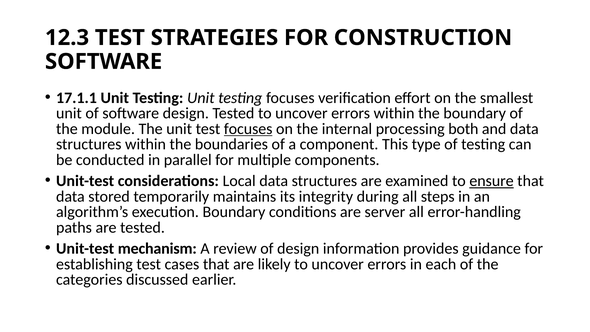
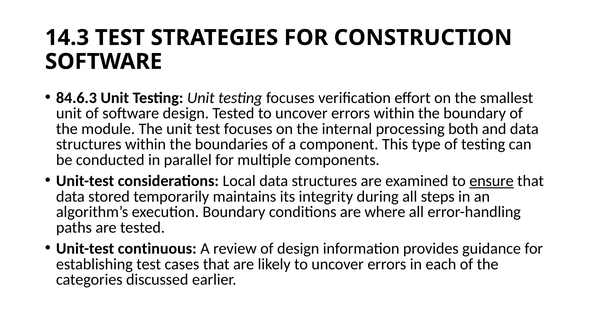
12.3: 12.3 -> 14.3
17.1.1: 17.1.1 -> 84.6.3
focuses at (248, 129) underline: present -> none
server: server -> where
mechanism: mechanism -> continuous
